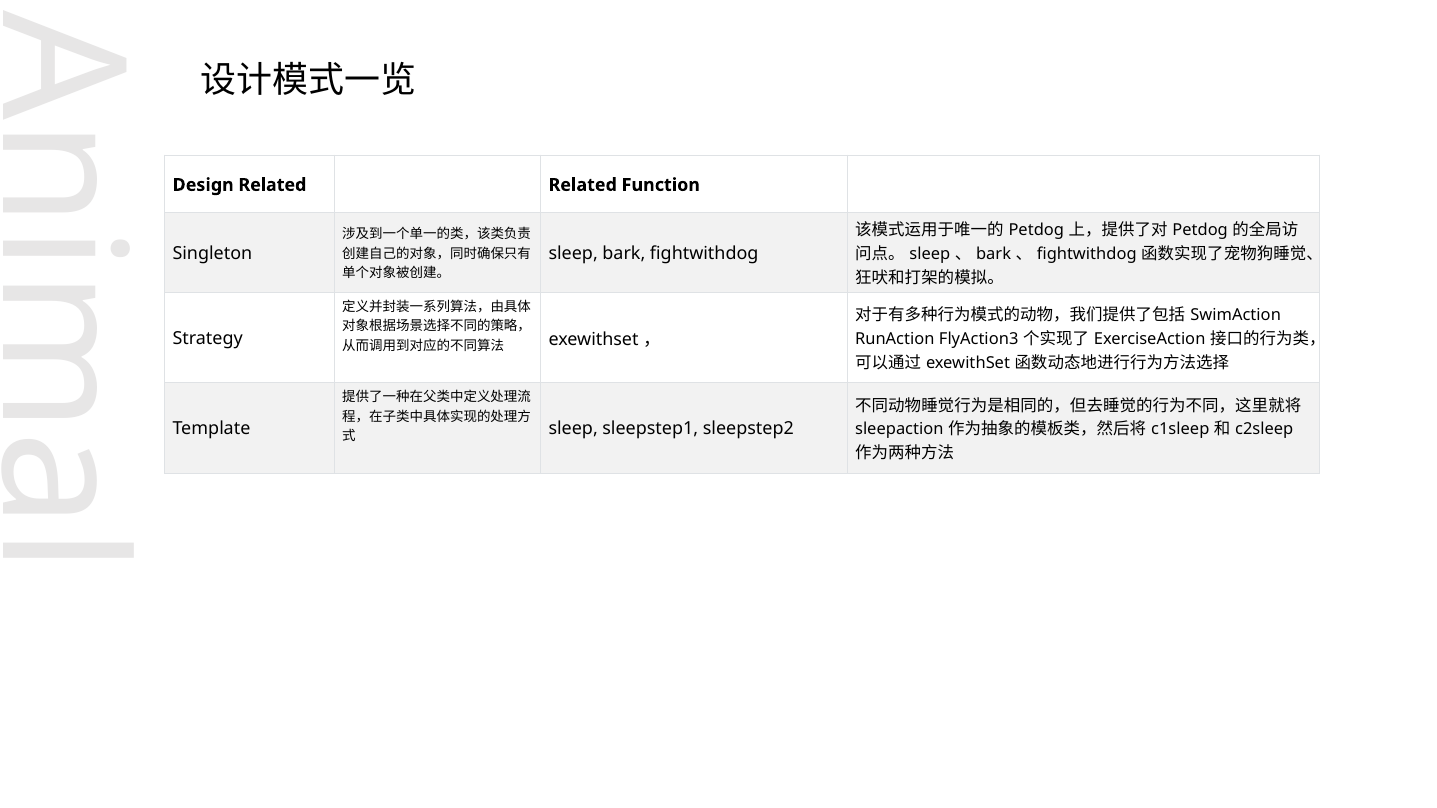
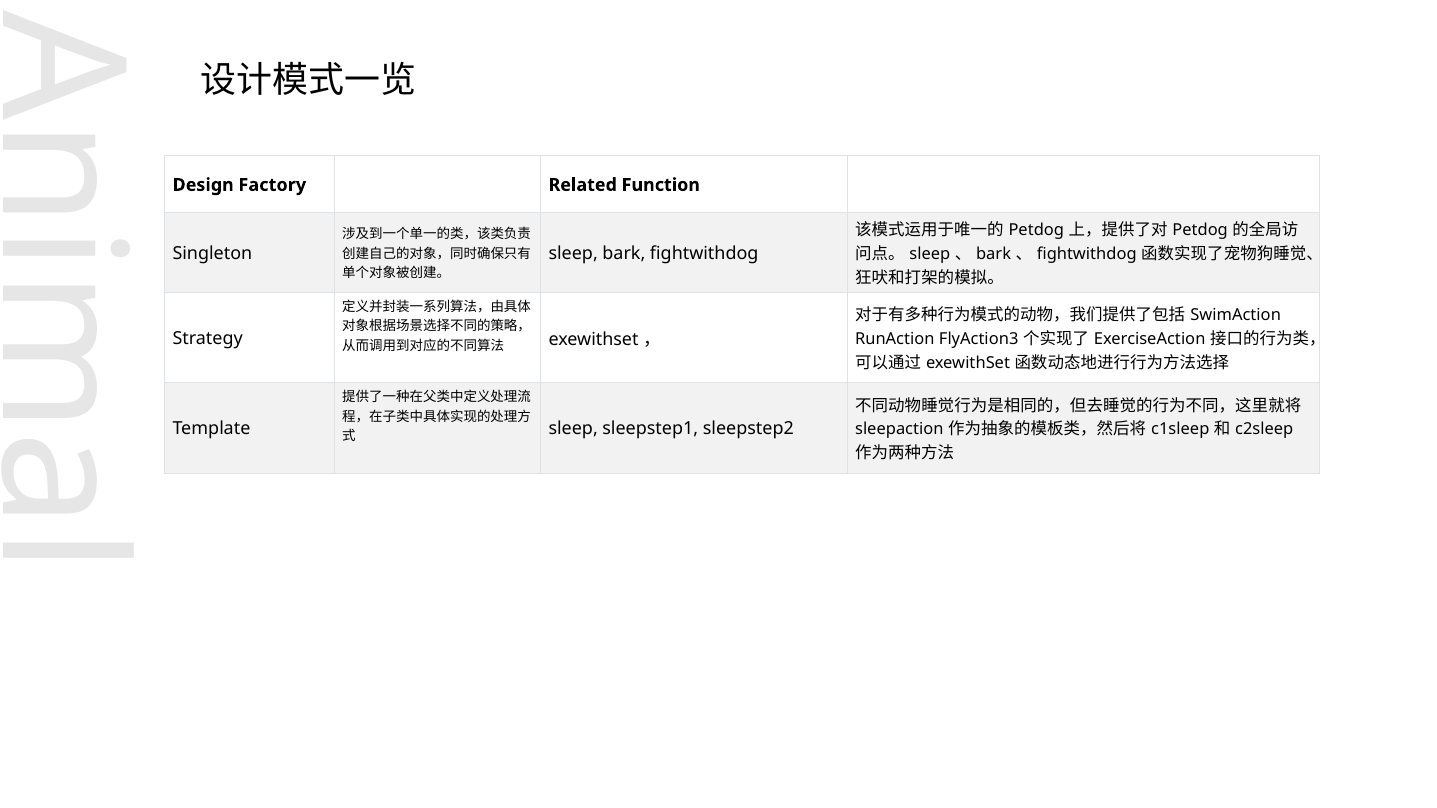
Design Related: Related -> Factory
